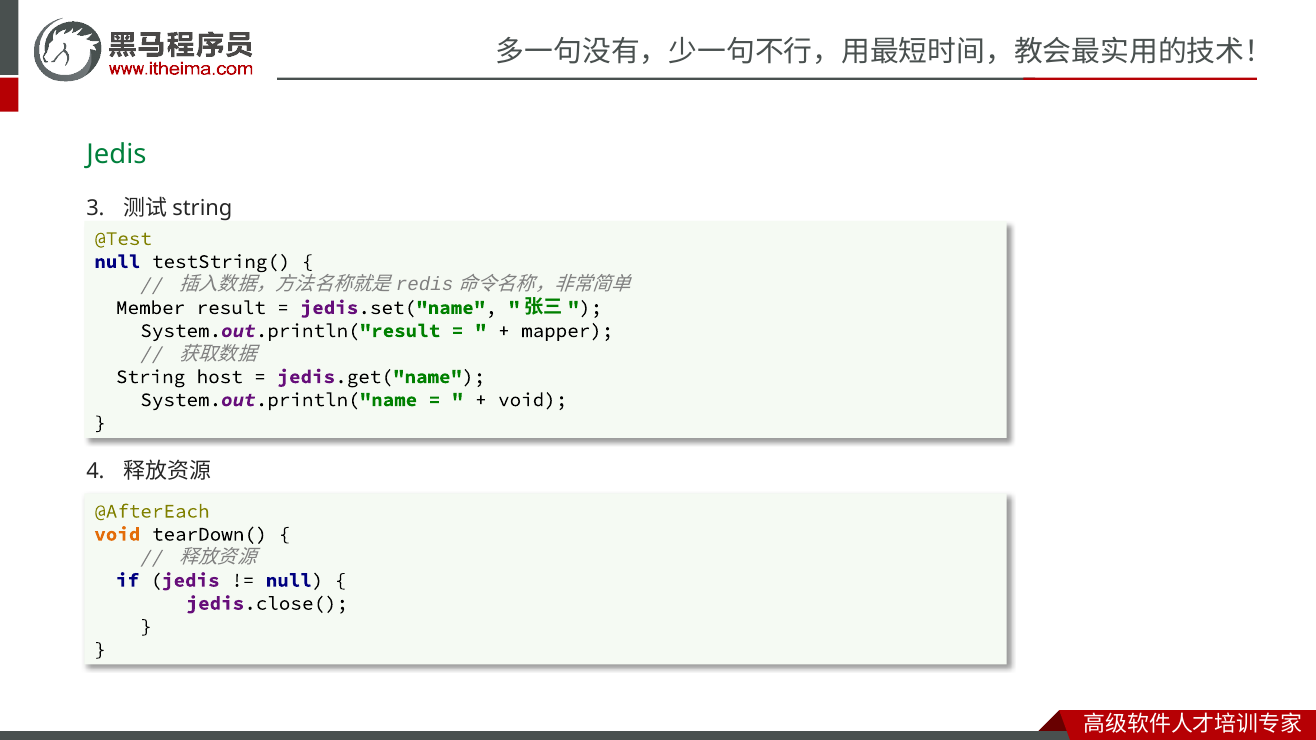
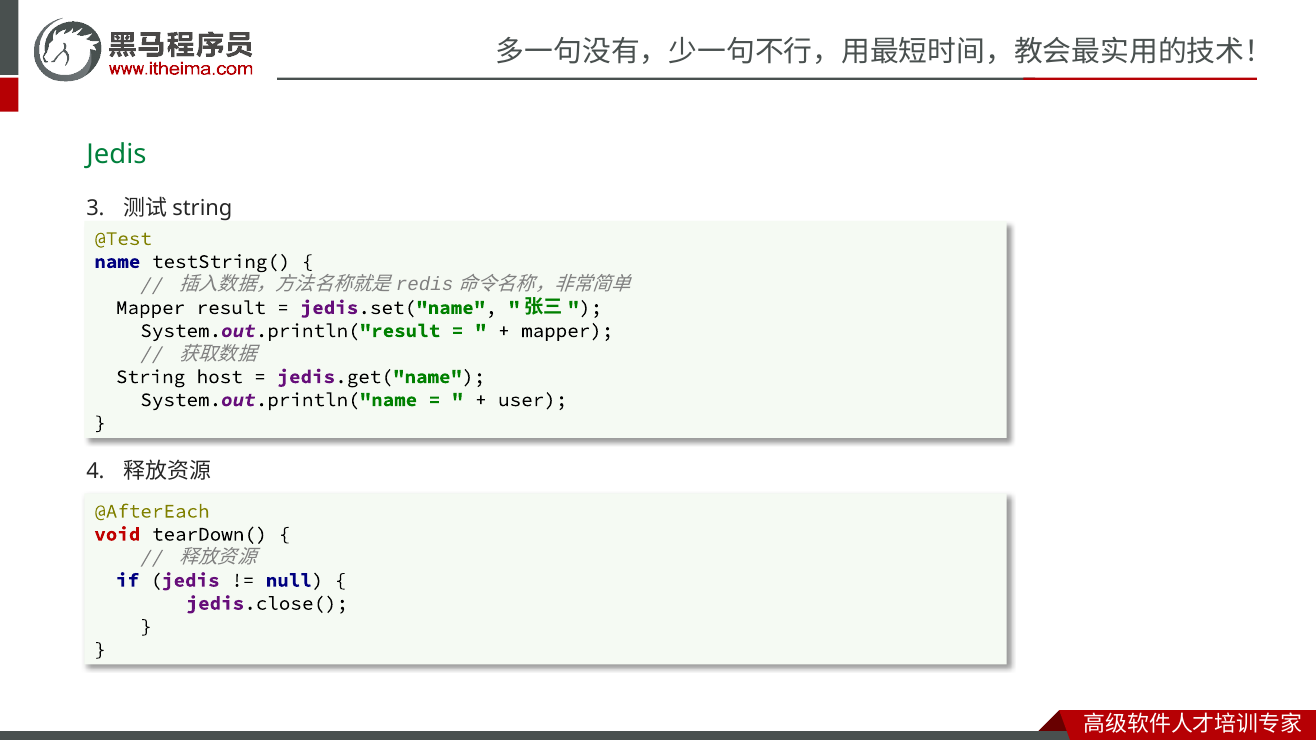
null at (117, 262): null -> name
Member at (151, 308): Member -> Mapper
void at (533, 400): void -> user
void at (117, 534) colour: orange -> red
